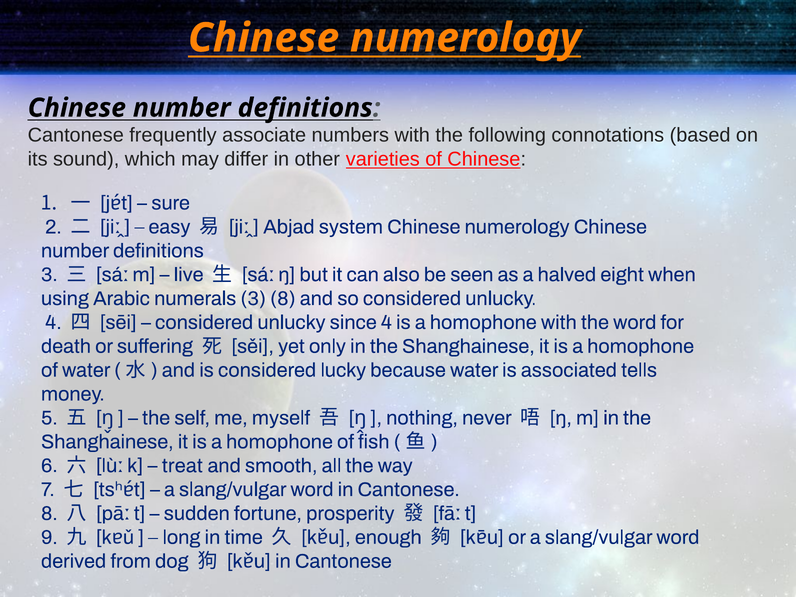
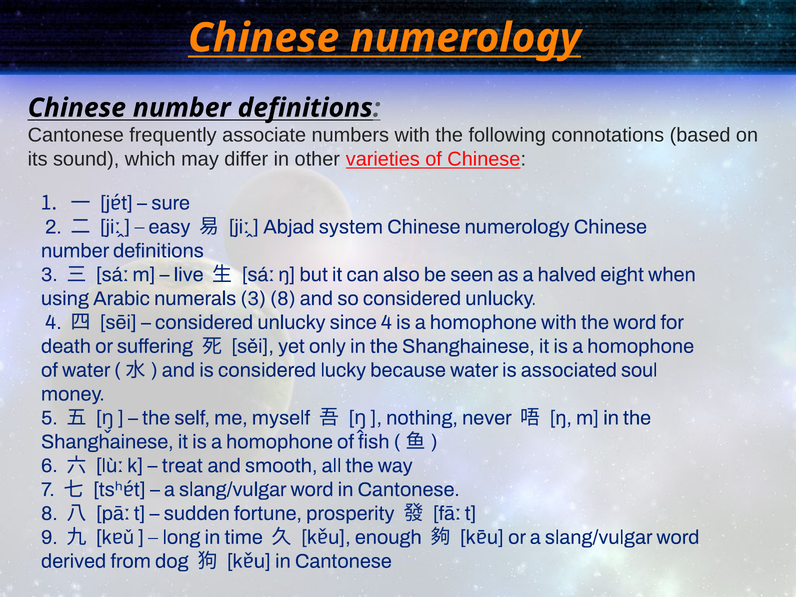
tells: tells -> soul
